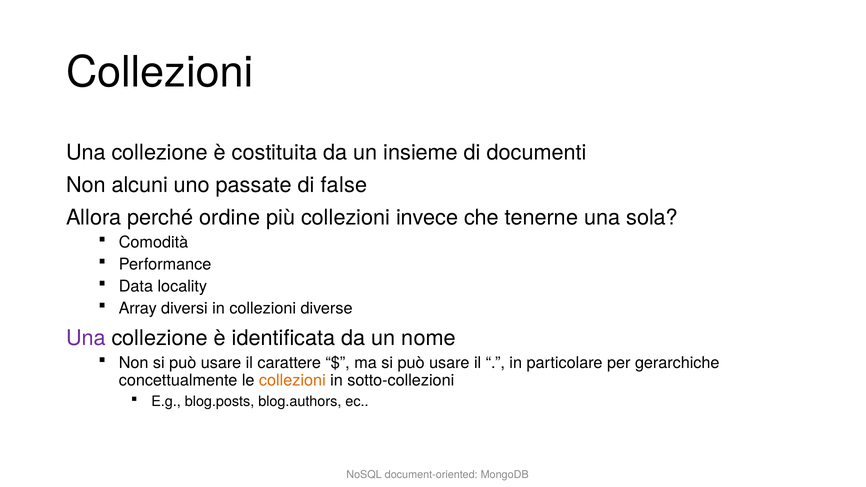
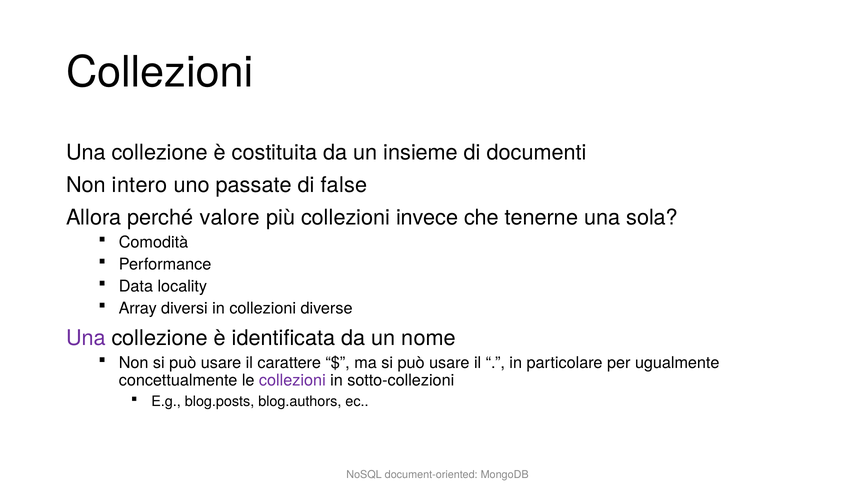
alcuni: alcuni -> intero
ordine: ordine -> valore
gerarchiche: gerarchiche -> ugualmente
collezioni at (292, 381) colour: orange -> purple
